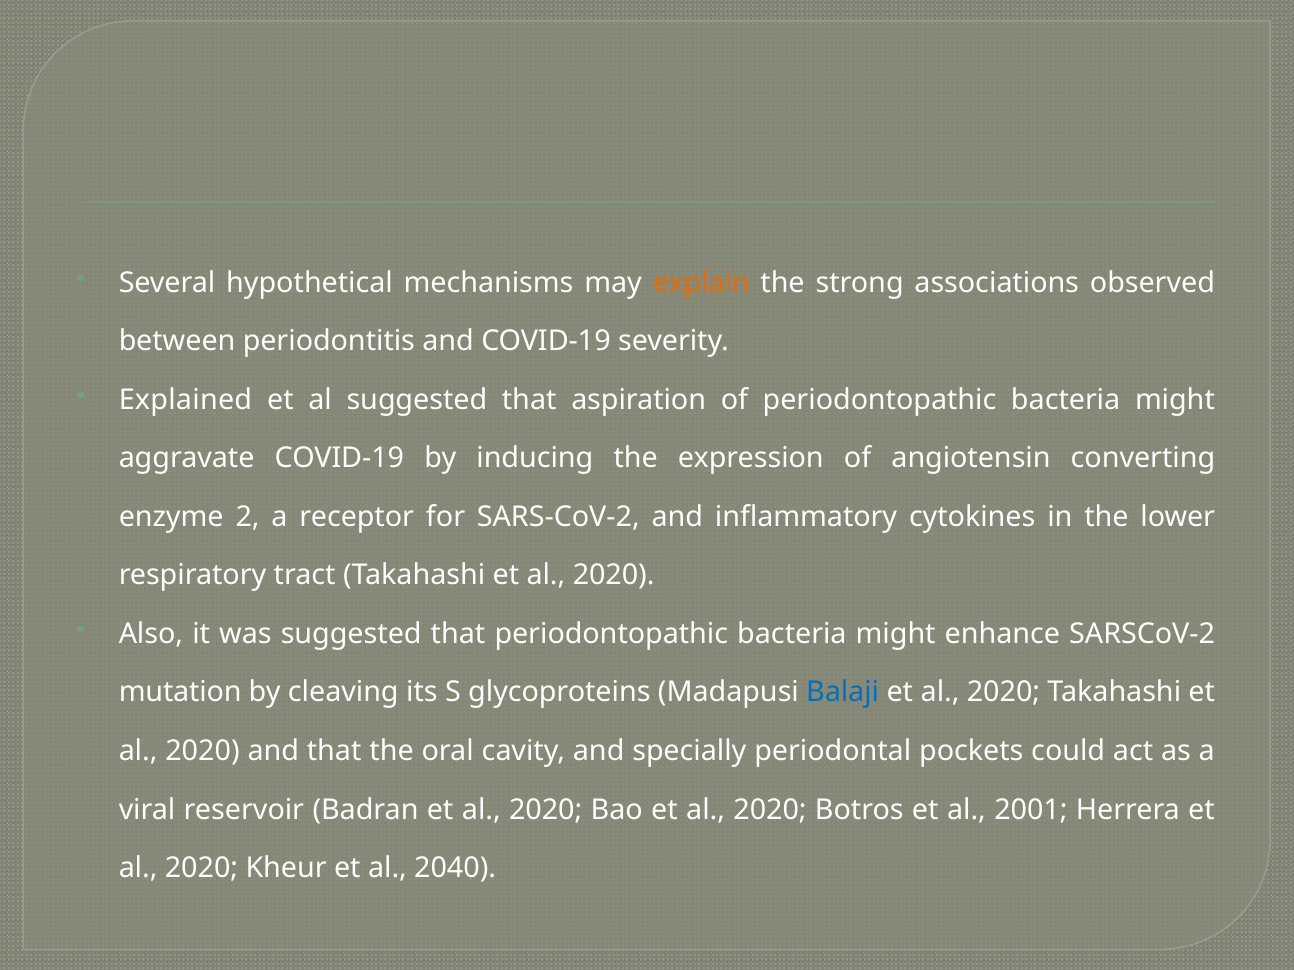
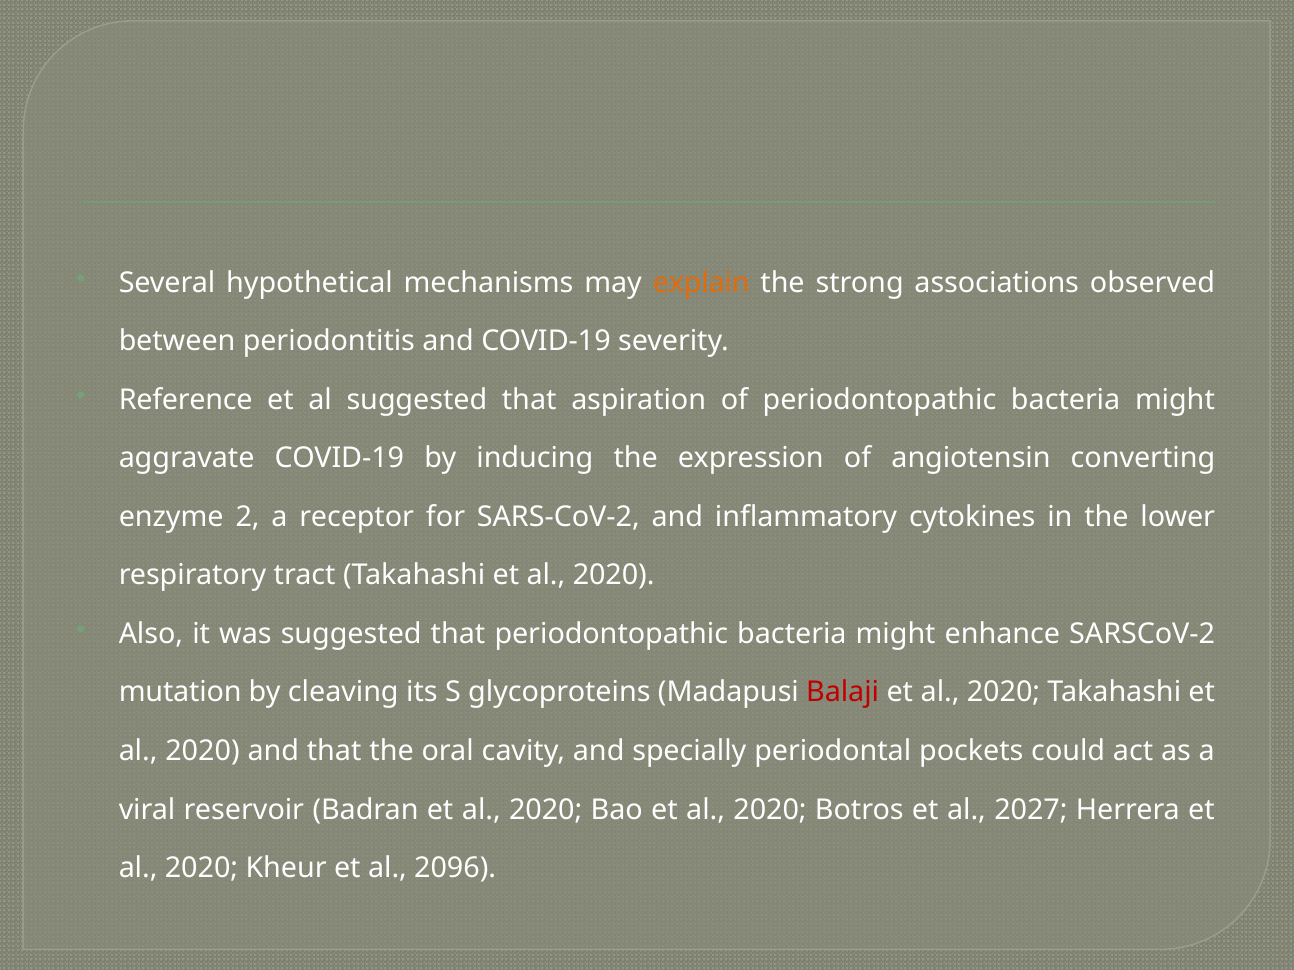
Explained: Explained -> Reference
Balaji colour: blue -> red
2001: 2001 -> 2027
2040: 2040 -> 2096
